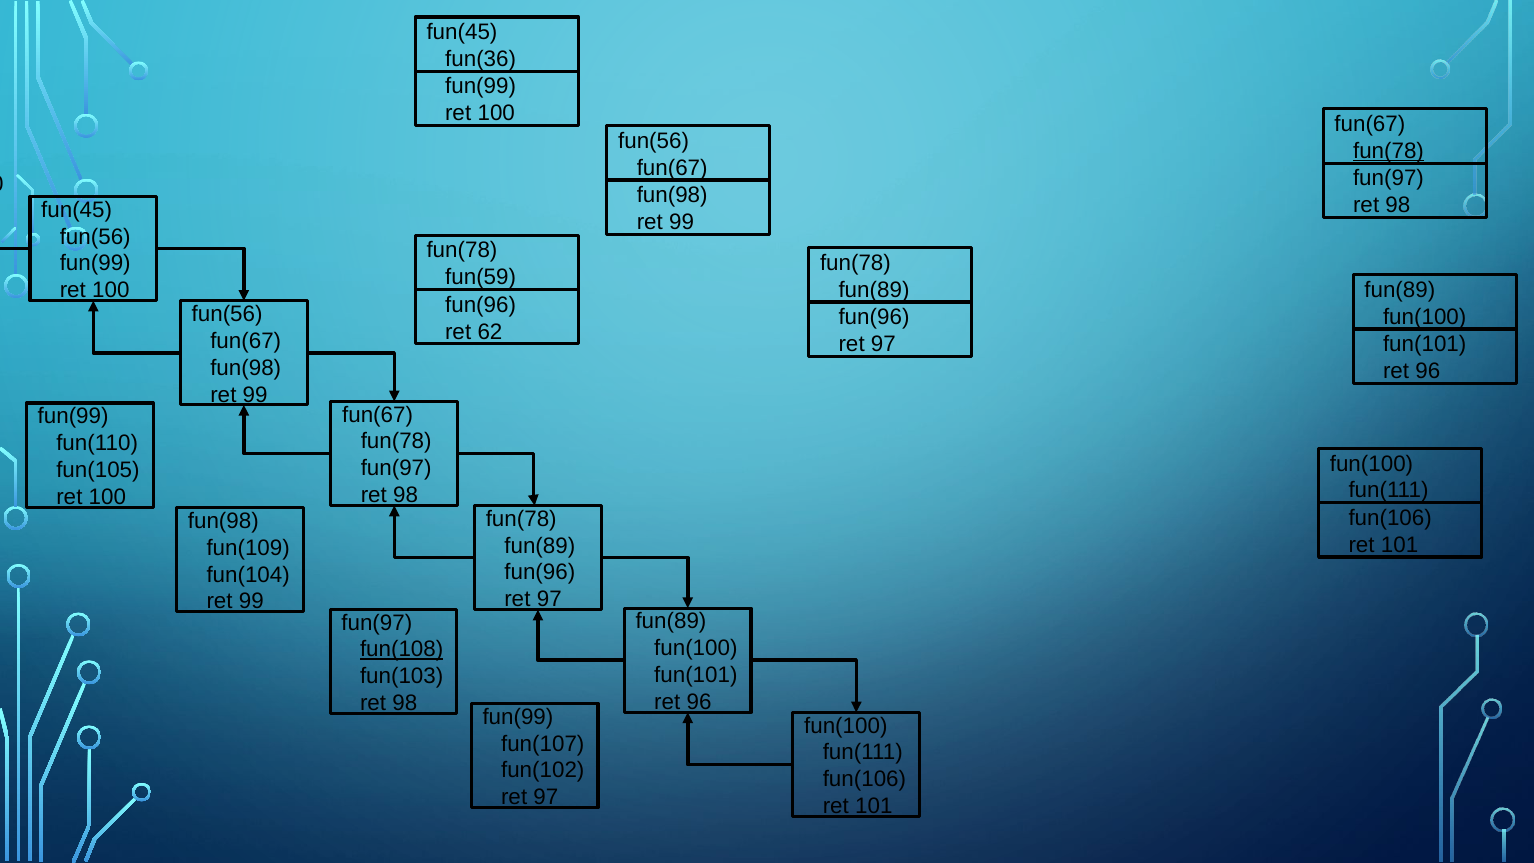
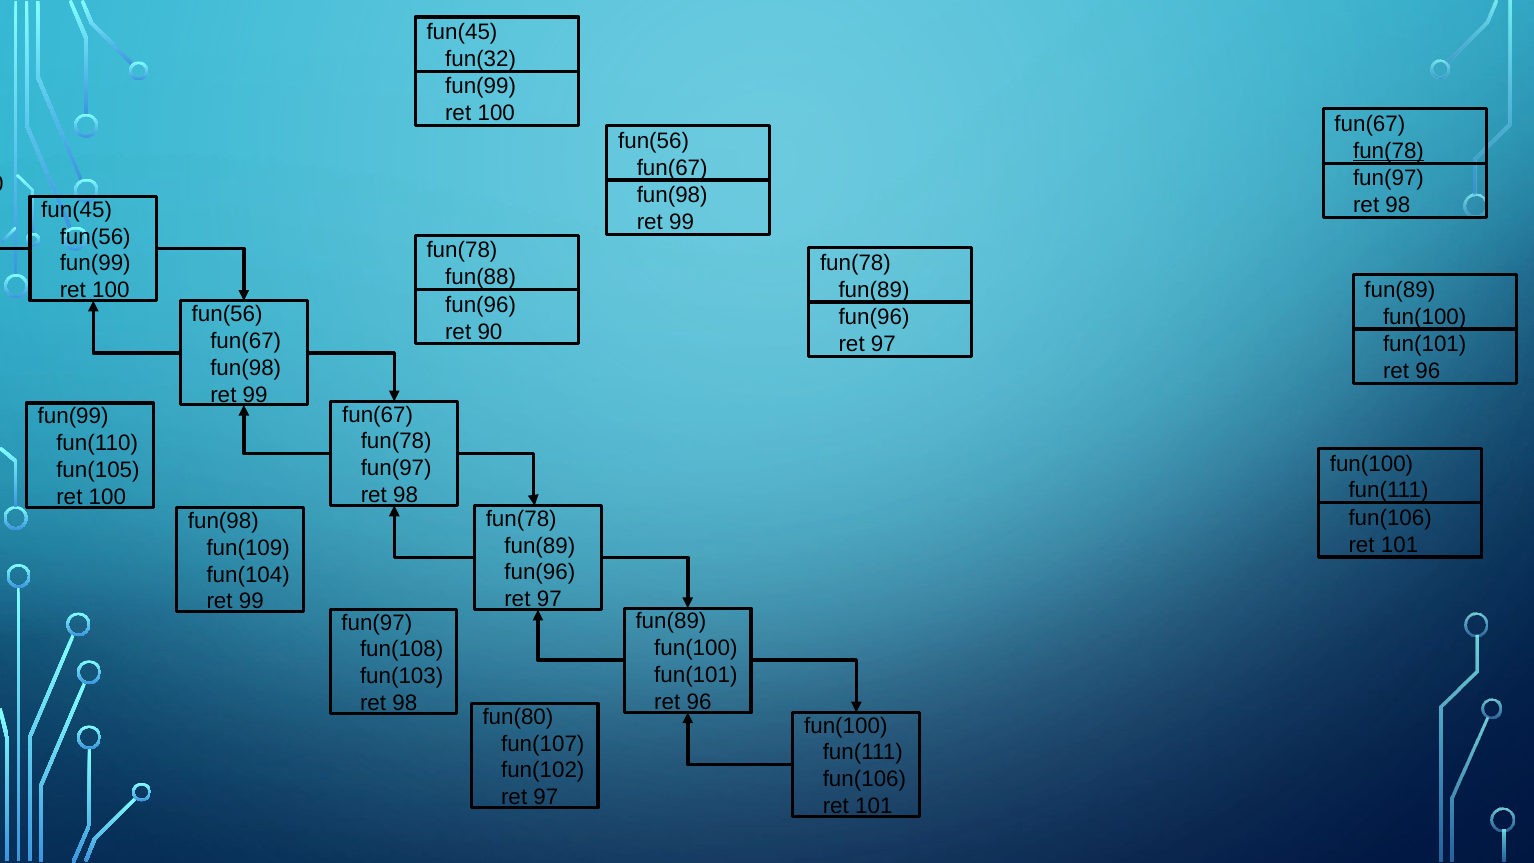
fun(36: fun(36 -> fun(32
fun(59: fun(59 -> fun(88
62: 62 -> 90
fun(108 underline: present -> none
fun(99 at (518, 717): fun(99 -> fun(80
